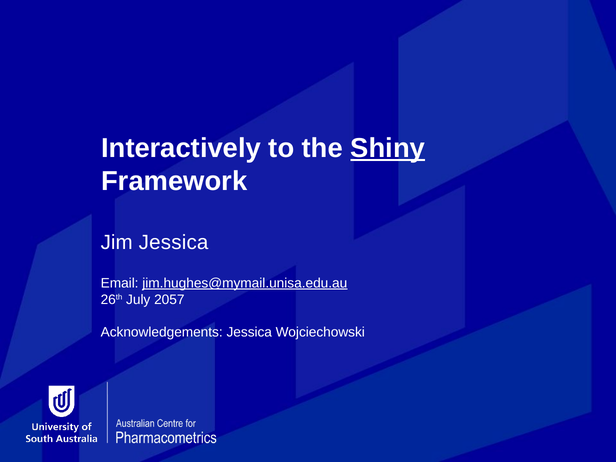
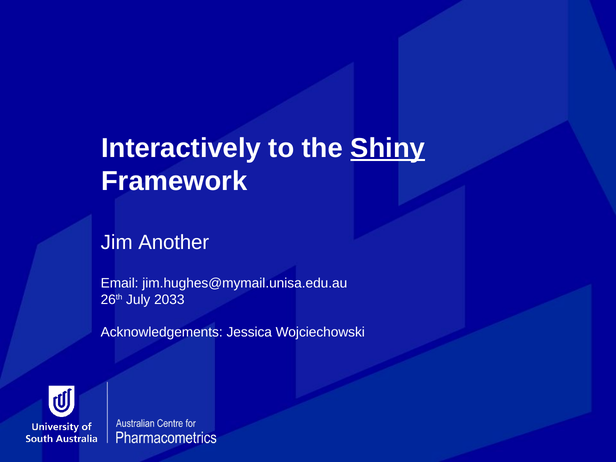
Jim Jessica: Jessica -> Another
jim.hughes@mymail.unisa.edu.au underline: present -> none
2057: 2057 -> 2033
